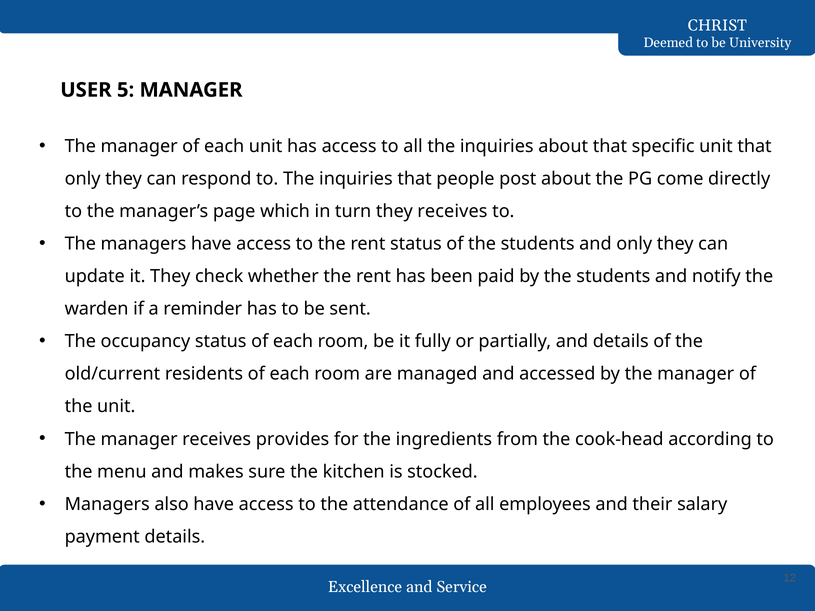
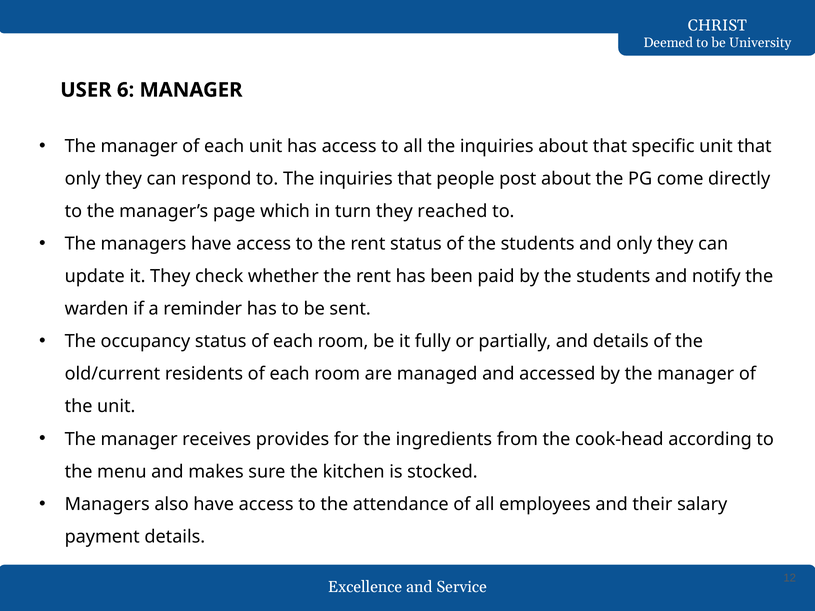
5: 5 -> 6
they receives: receives -> reached
